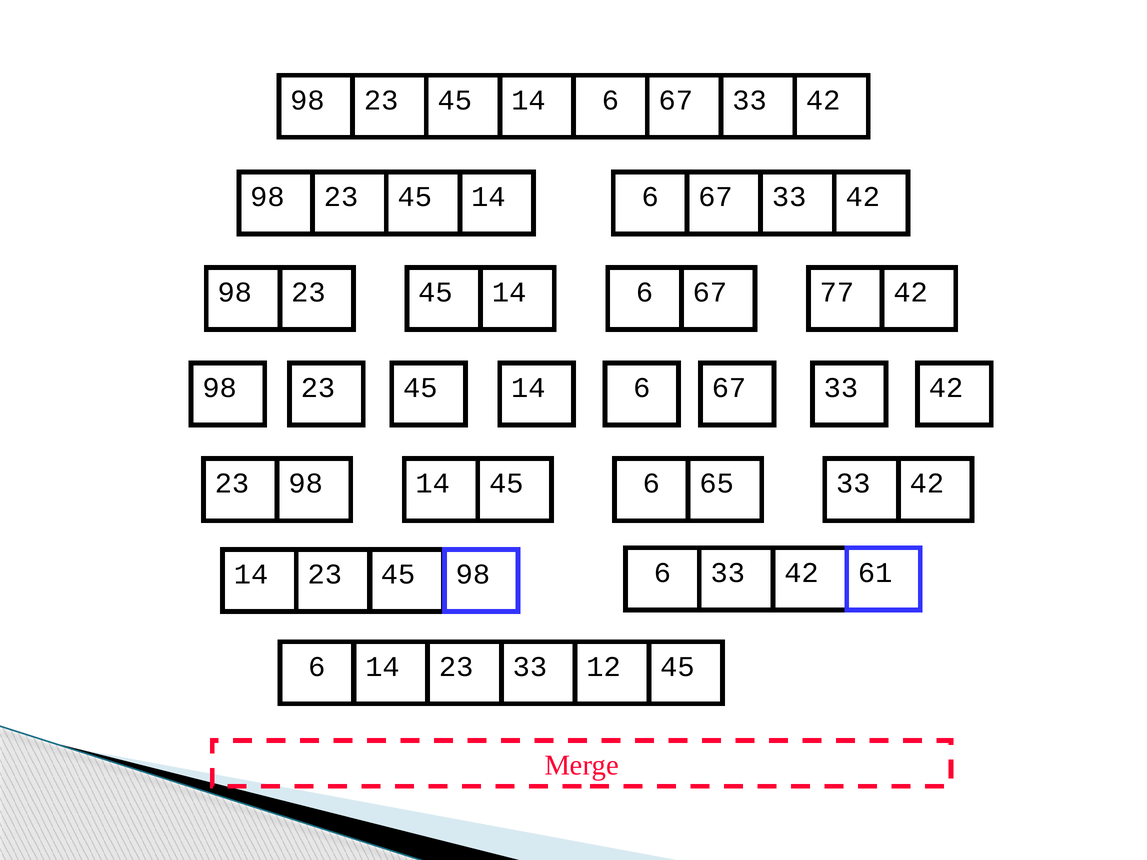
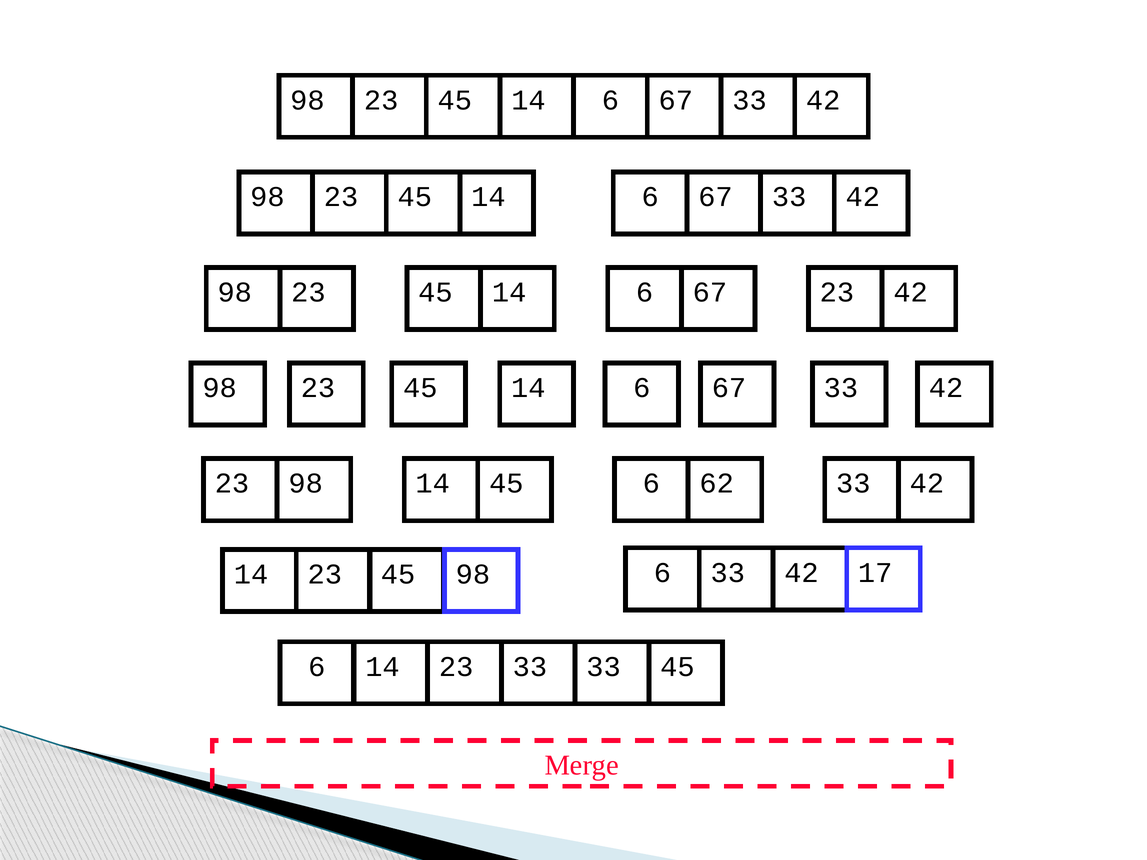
6 77: 77 -> 23
65: 65 -> 62
61: 61 -> 17
33 12: 12 -> 33
